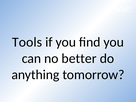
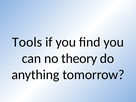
better: better -> theory
